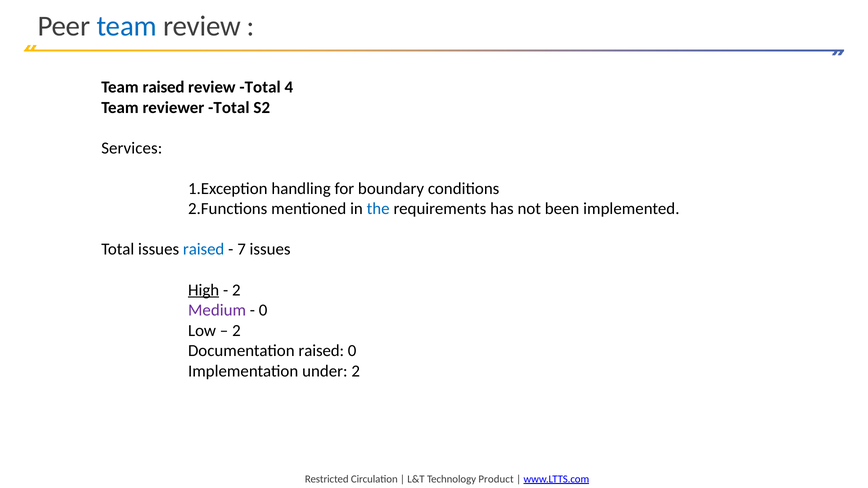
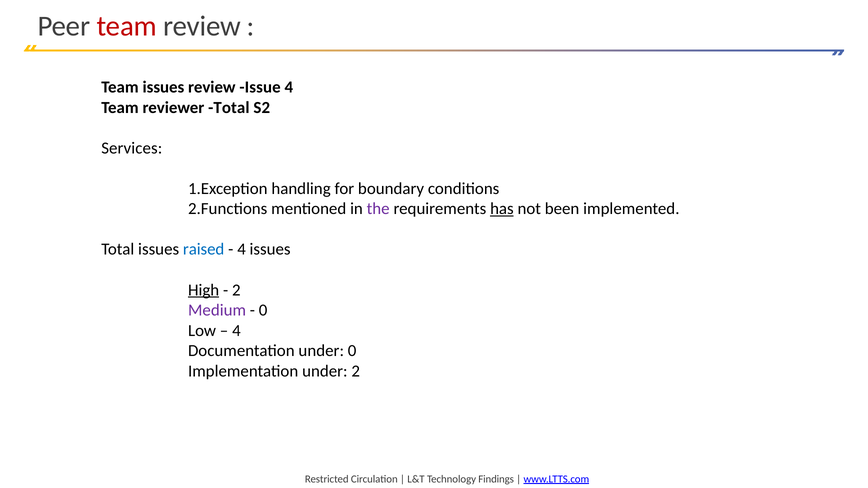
team at (127, 26) colour: blue -> red
Team raised: raised -> issues
review Total: Total -> Issue
the colour: blue -> purple
has underline: none -> present
7 at (242, 250): 7 -> 4
2 at (236, 331): 2 -> 4
Documentation raised: raised -> under
Product: Product -> Findings
